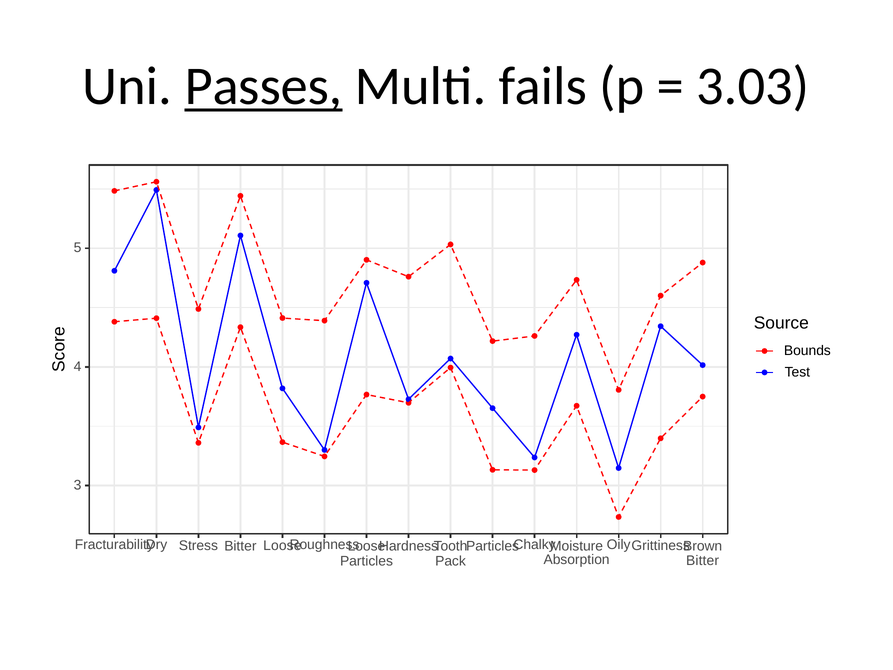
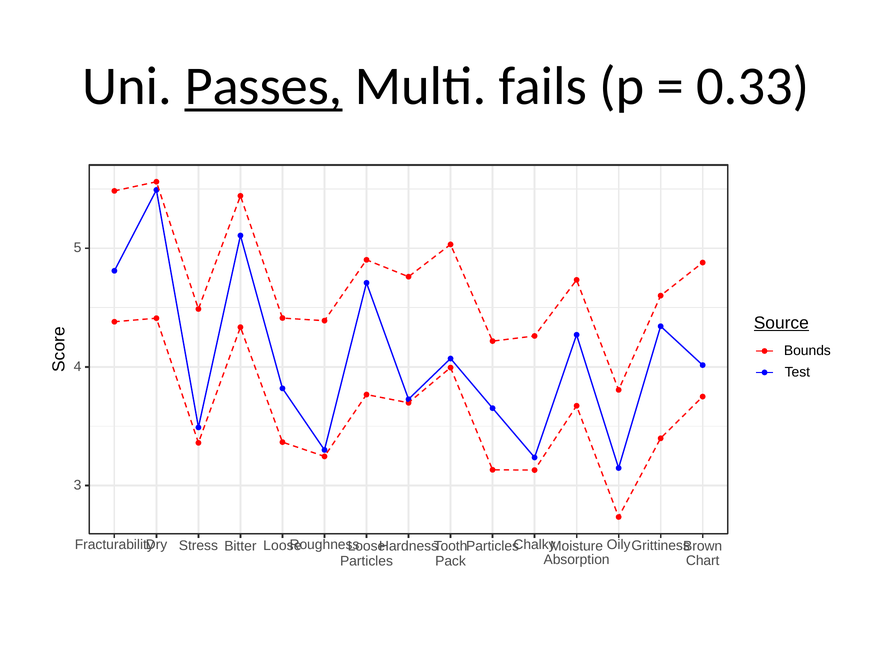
3.03: 3.03 -> 0.33
Source underline: none -> present
Bitter at (703, 561): Bitter -> Chart
